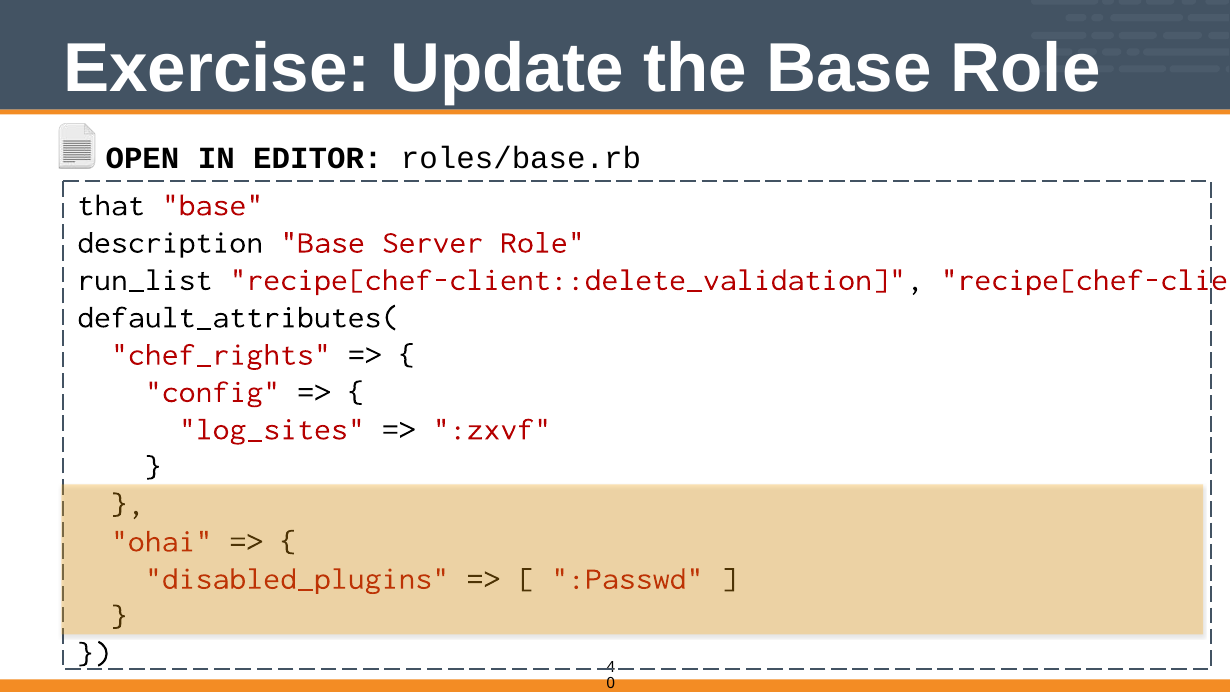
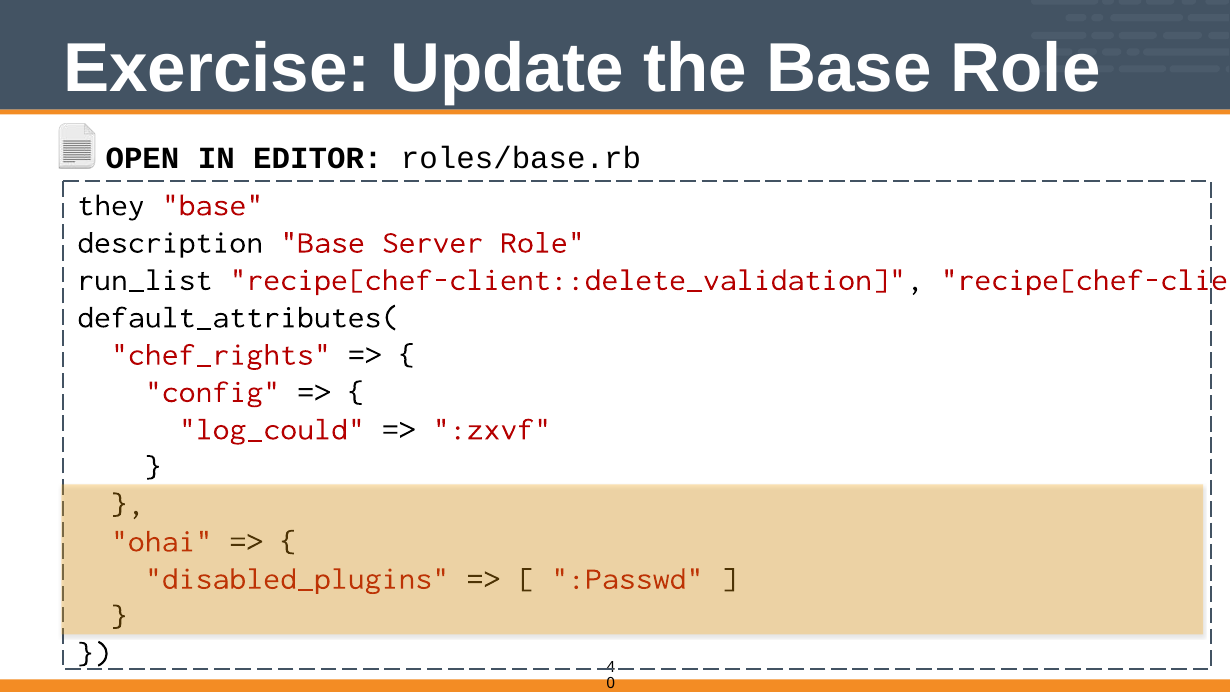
that: that -> they
log_sites: log_sites -> log_could
